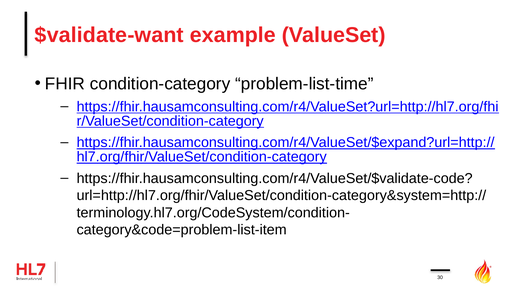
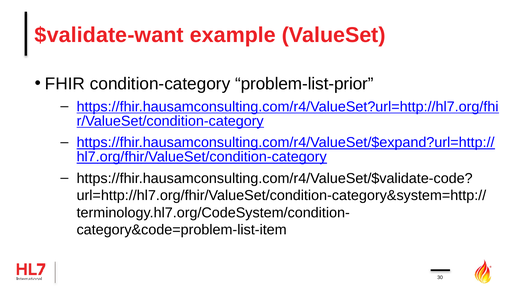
problem-list-time: problem-list-time -> problem-list-prior
